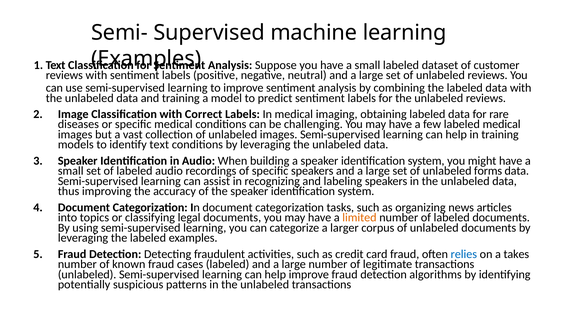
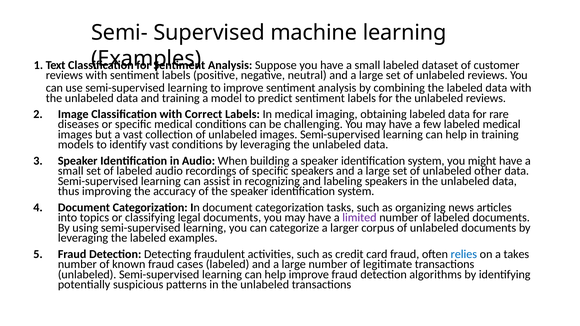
identify text: text -> vast
forms: forms -> other
limited colour: orange -> purple
